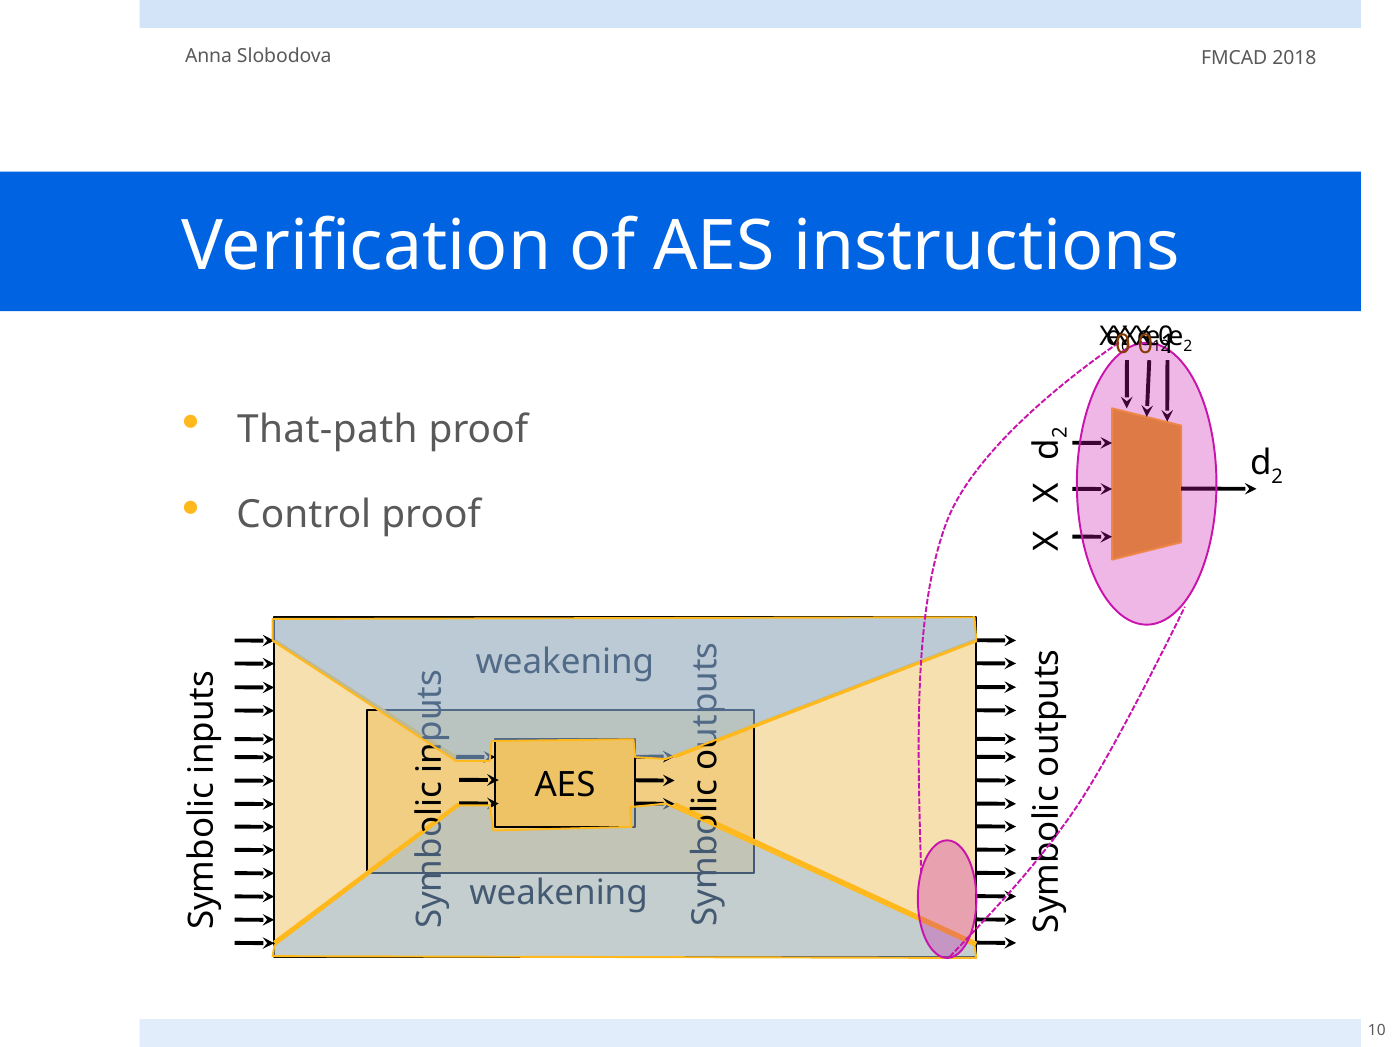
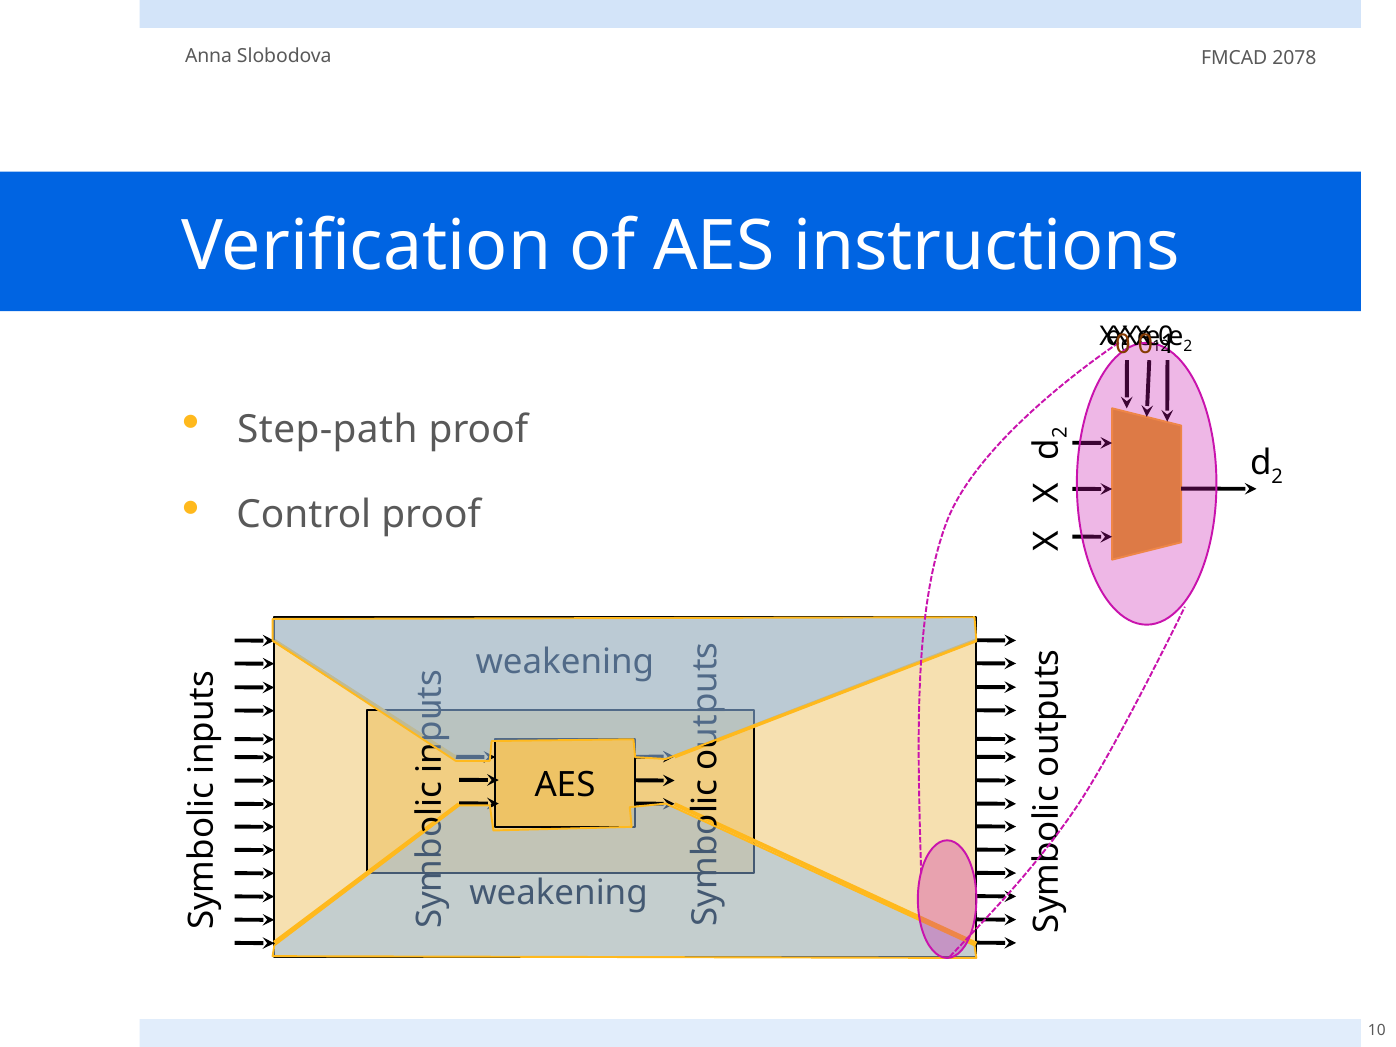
2018: 2018 -> 2078
That-path: That-path -> Step-path
